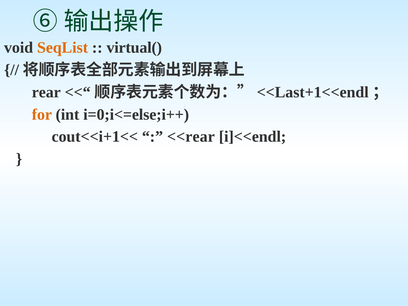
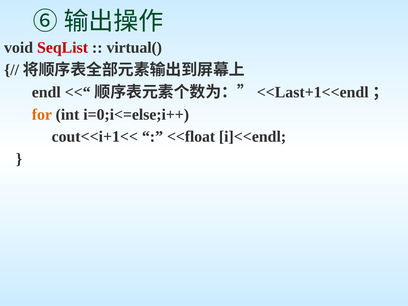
SeqList colour: orange -> red
rear: rear -> endl
<<rear: <<rear -> <<float
